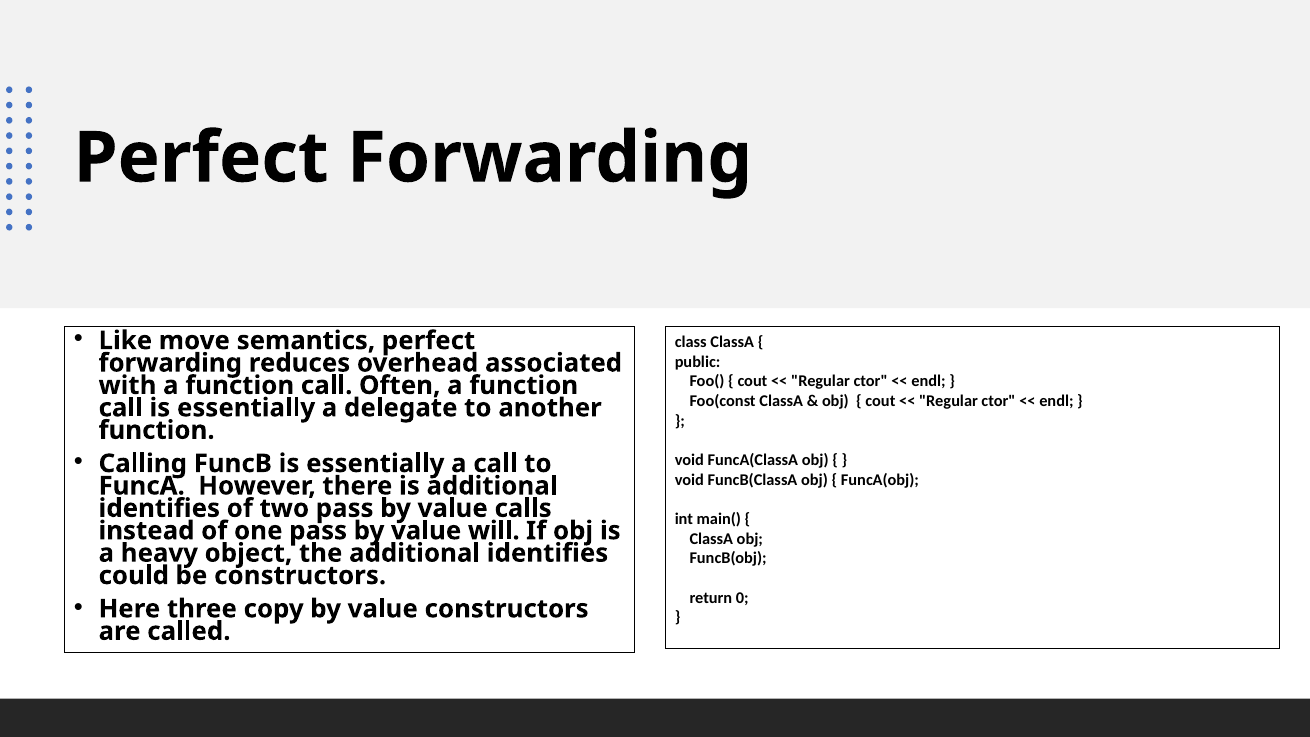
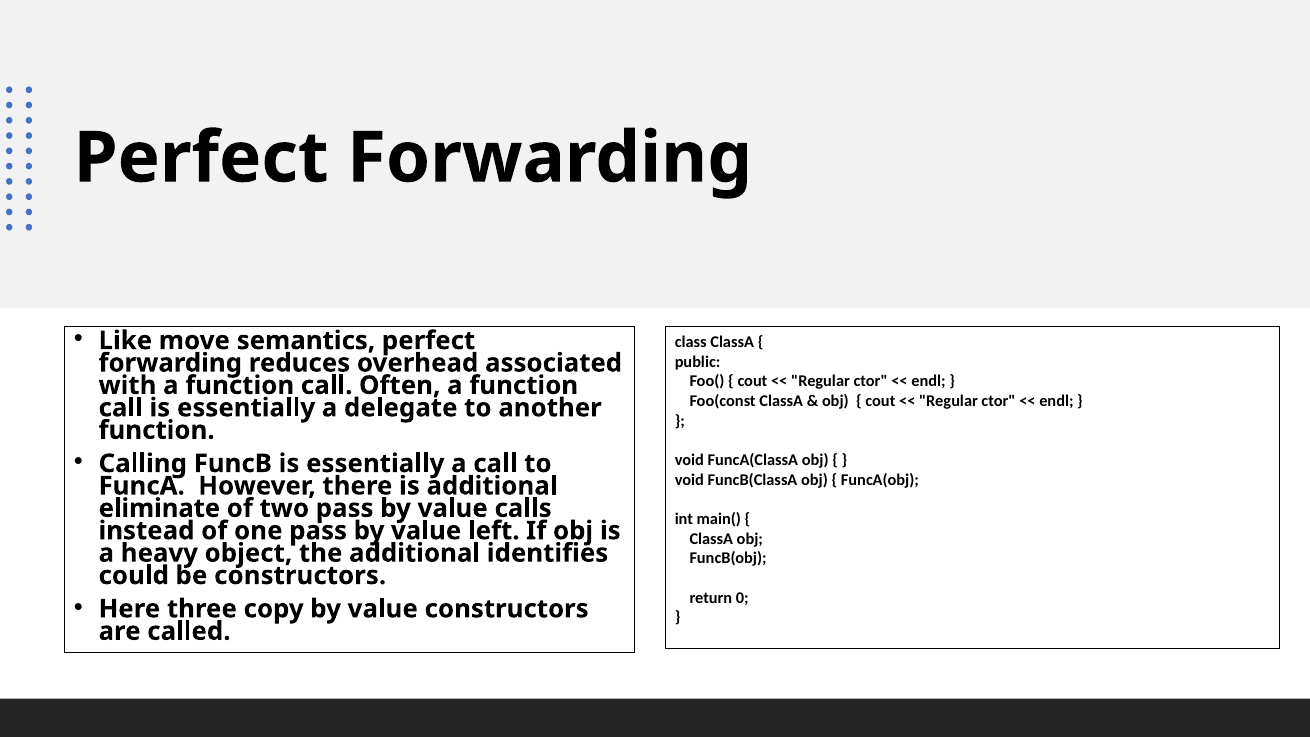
identifies at (159, 508): identifies -> eliminate
will: will -> left
